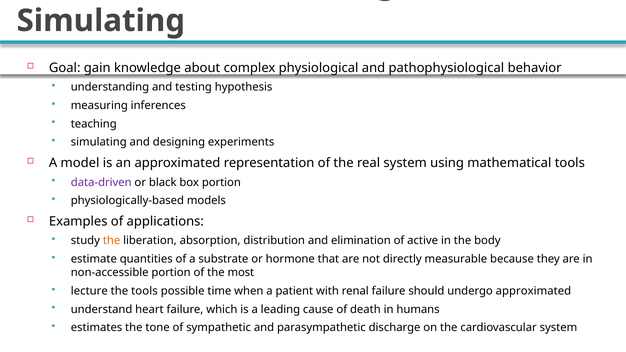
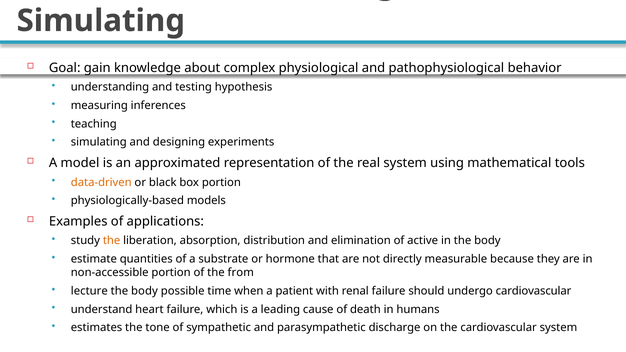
data-driven colour: purple -> orange
most: most -> from
tools at (144, 291): tools -> body
undergo approximated: approximated -> cardiovascular
